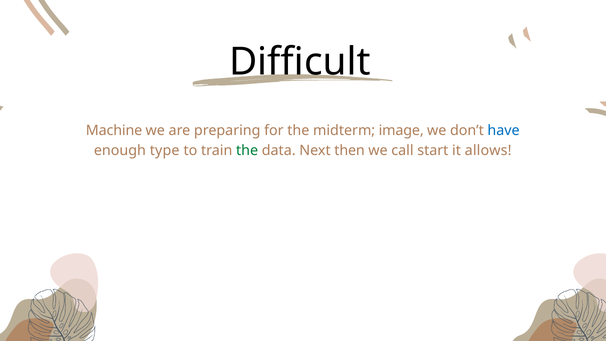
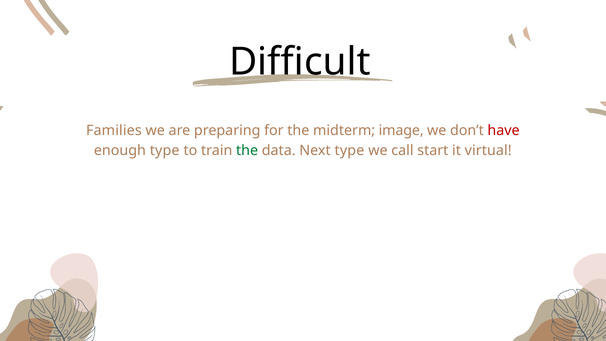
Machine: Machine -> Families
have colour: blue -> red
Next then: then -> type
allows: allows -> virtual
